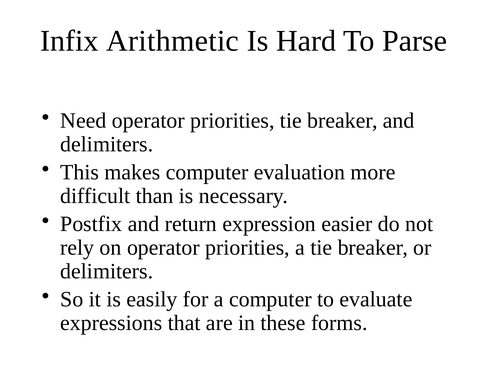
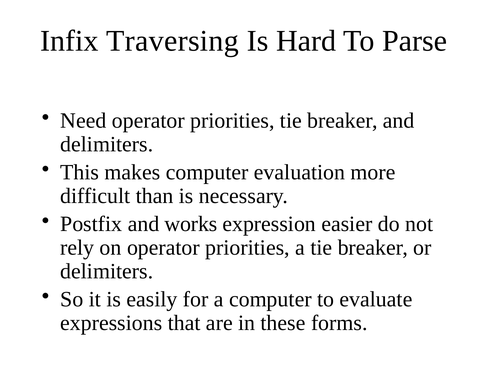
Arithmetic: Arithmetic -> Traversing
return: return -> works
